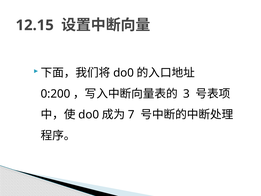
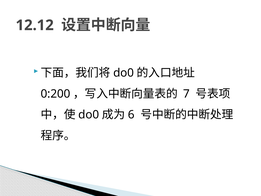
12.15: 12.15 -> 12.12
3: 3 -> 7
7: 7 -> 6
